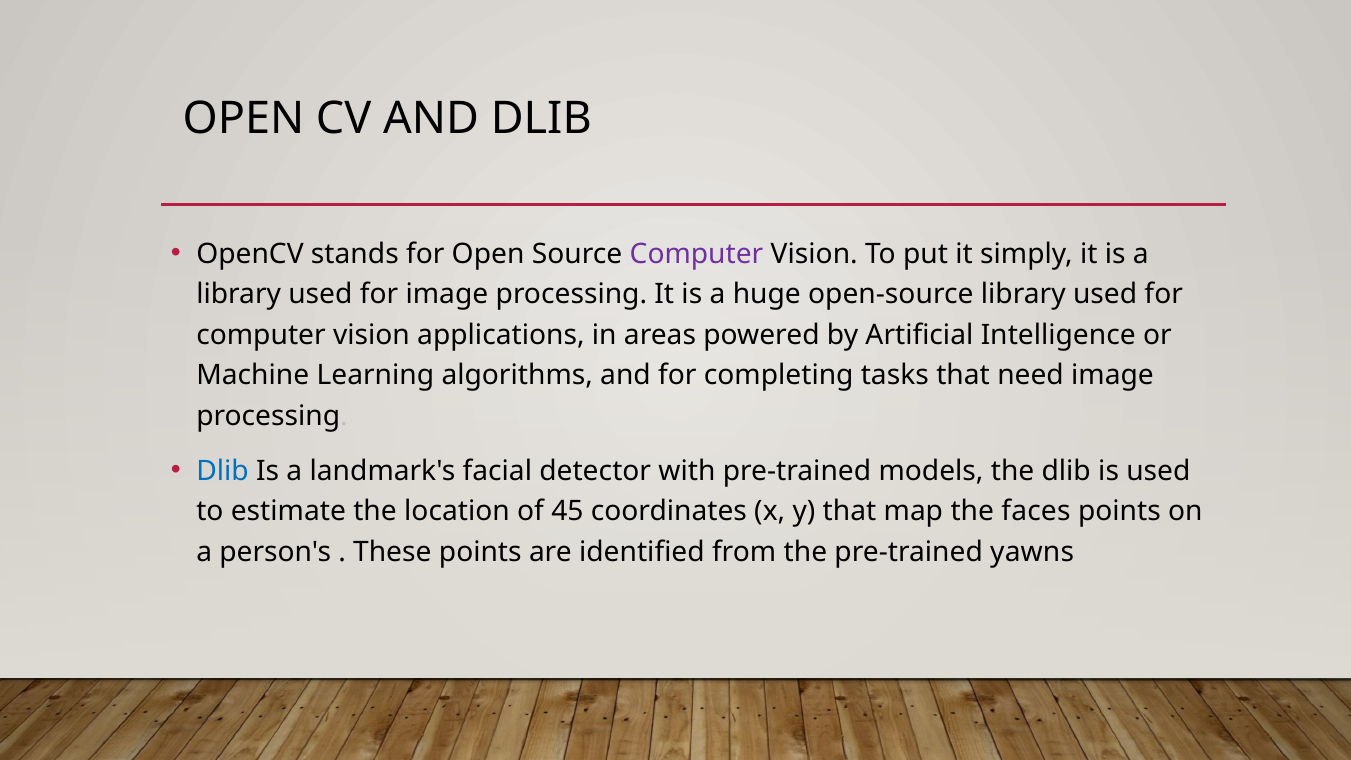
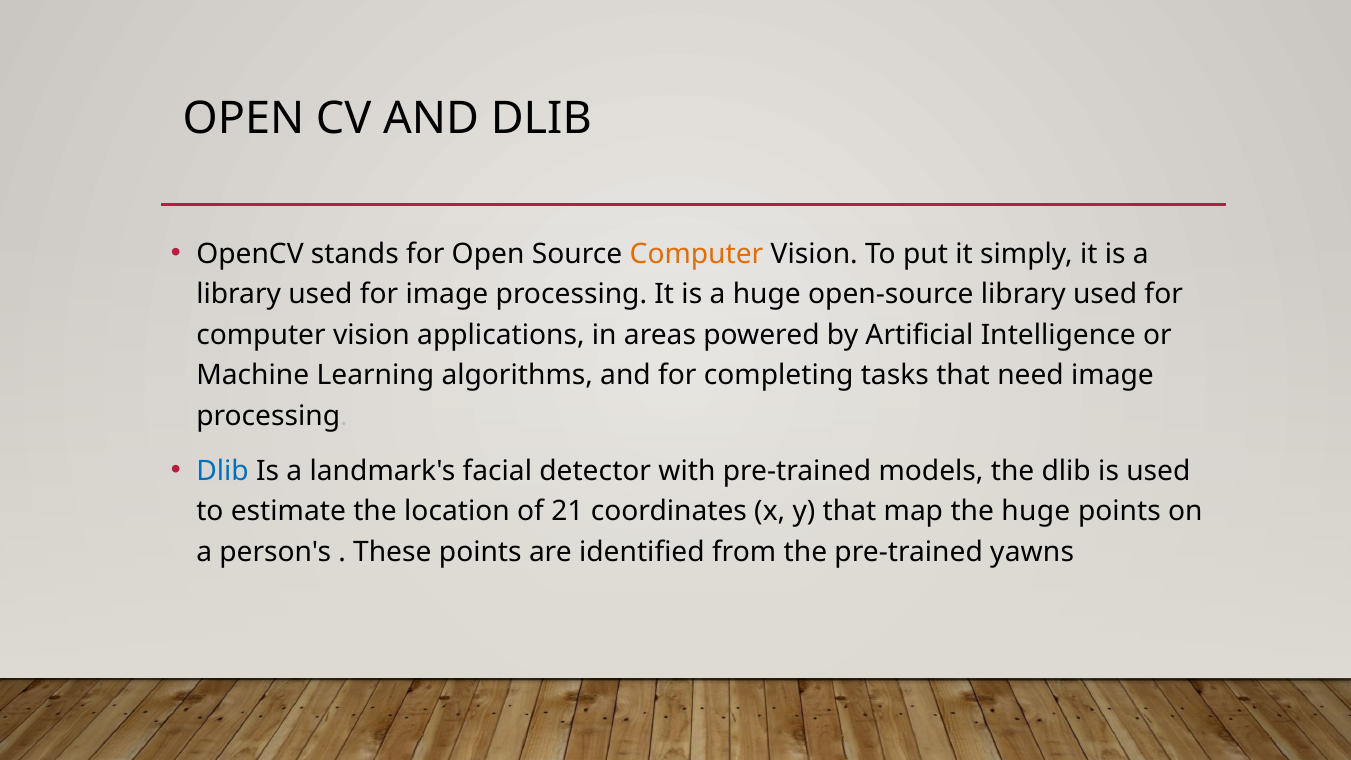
Computer at (697, 254) colour: purple -> orange
45: 45 -> 21
the faces: faces -> huge
